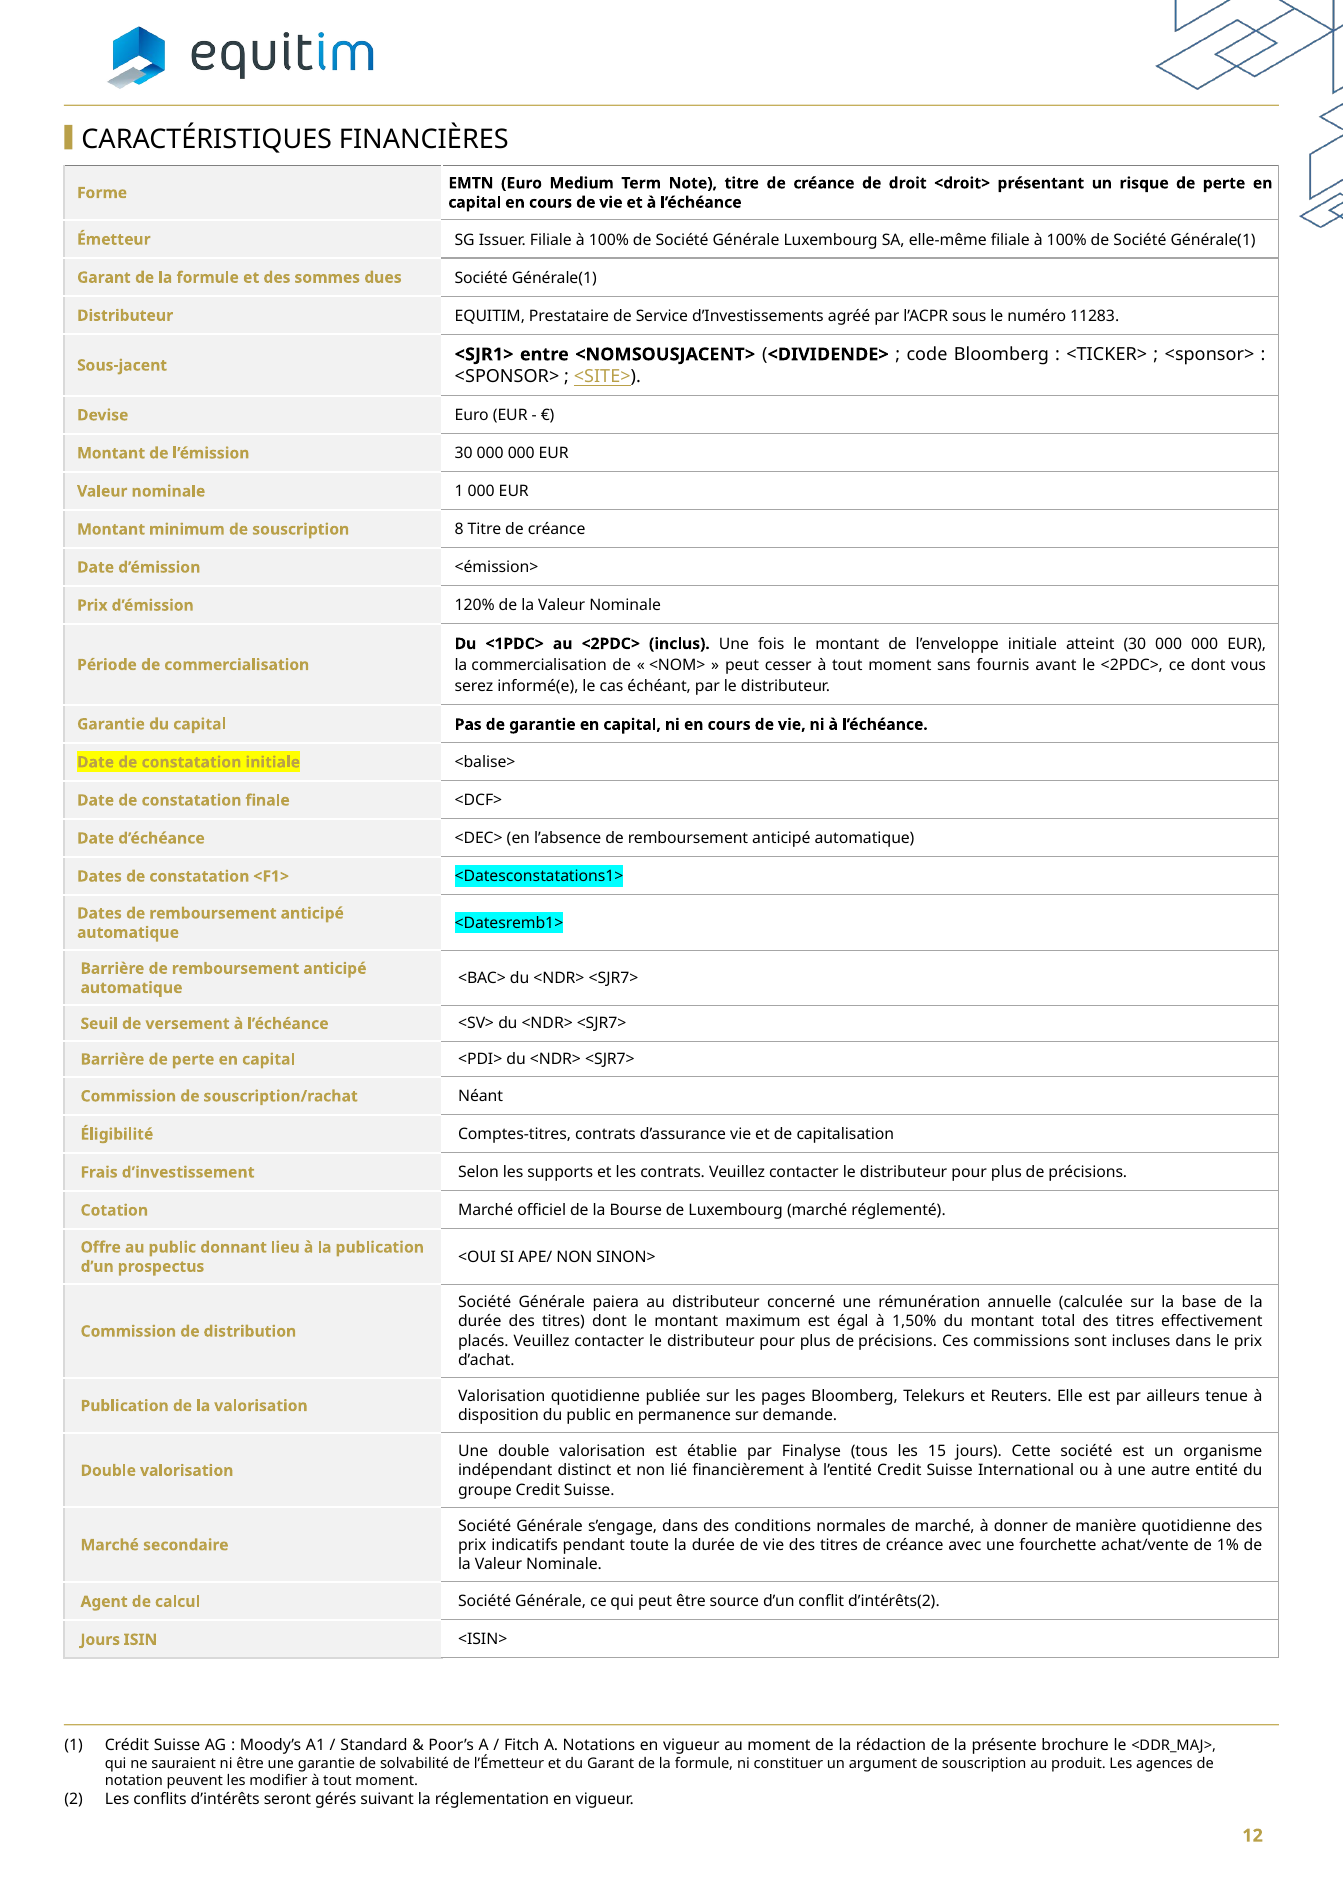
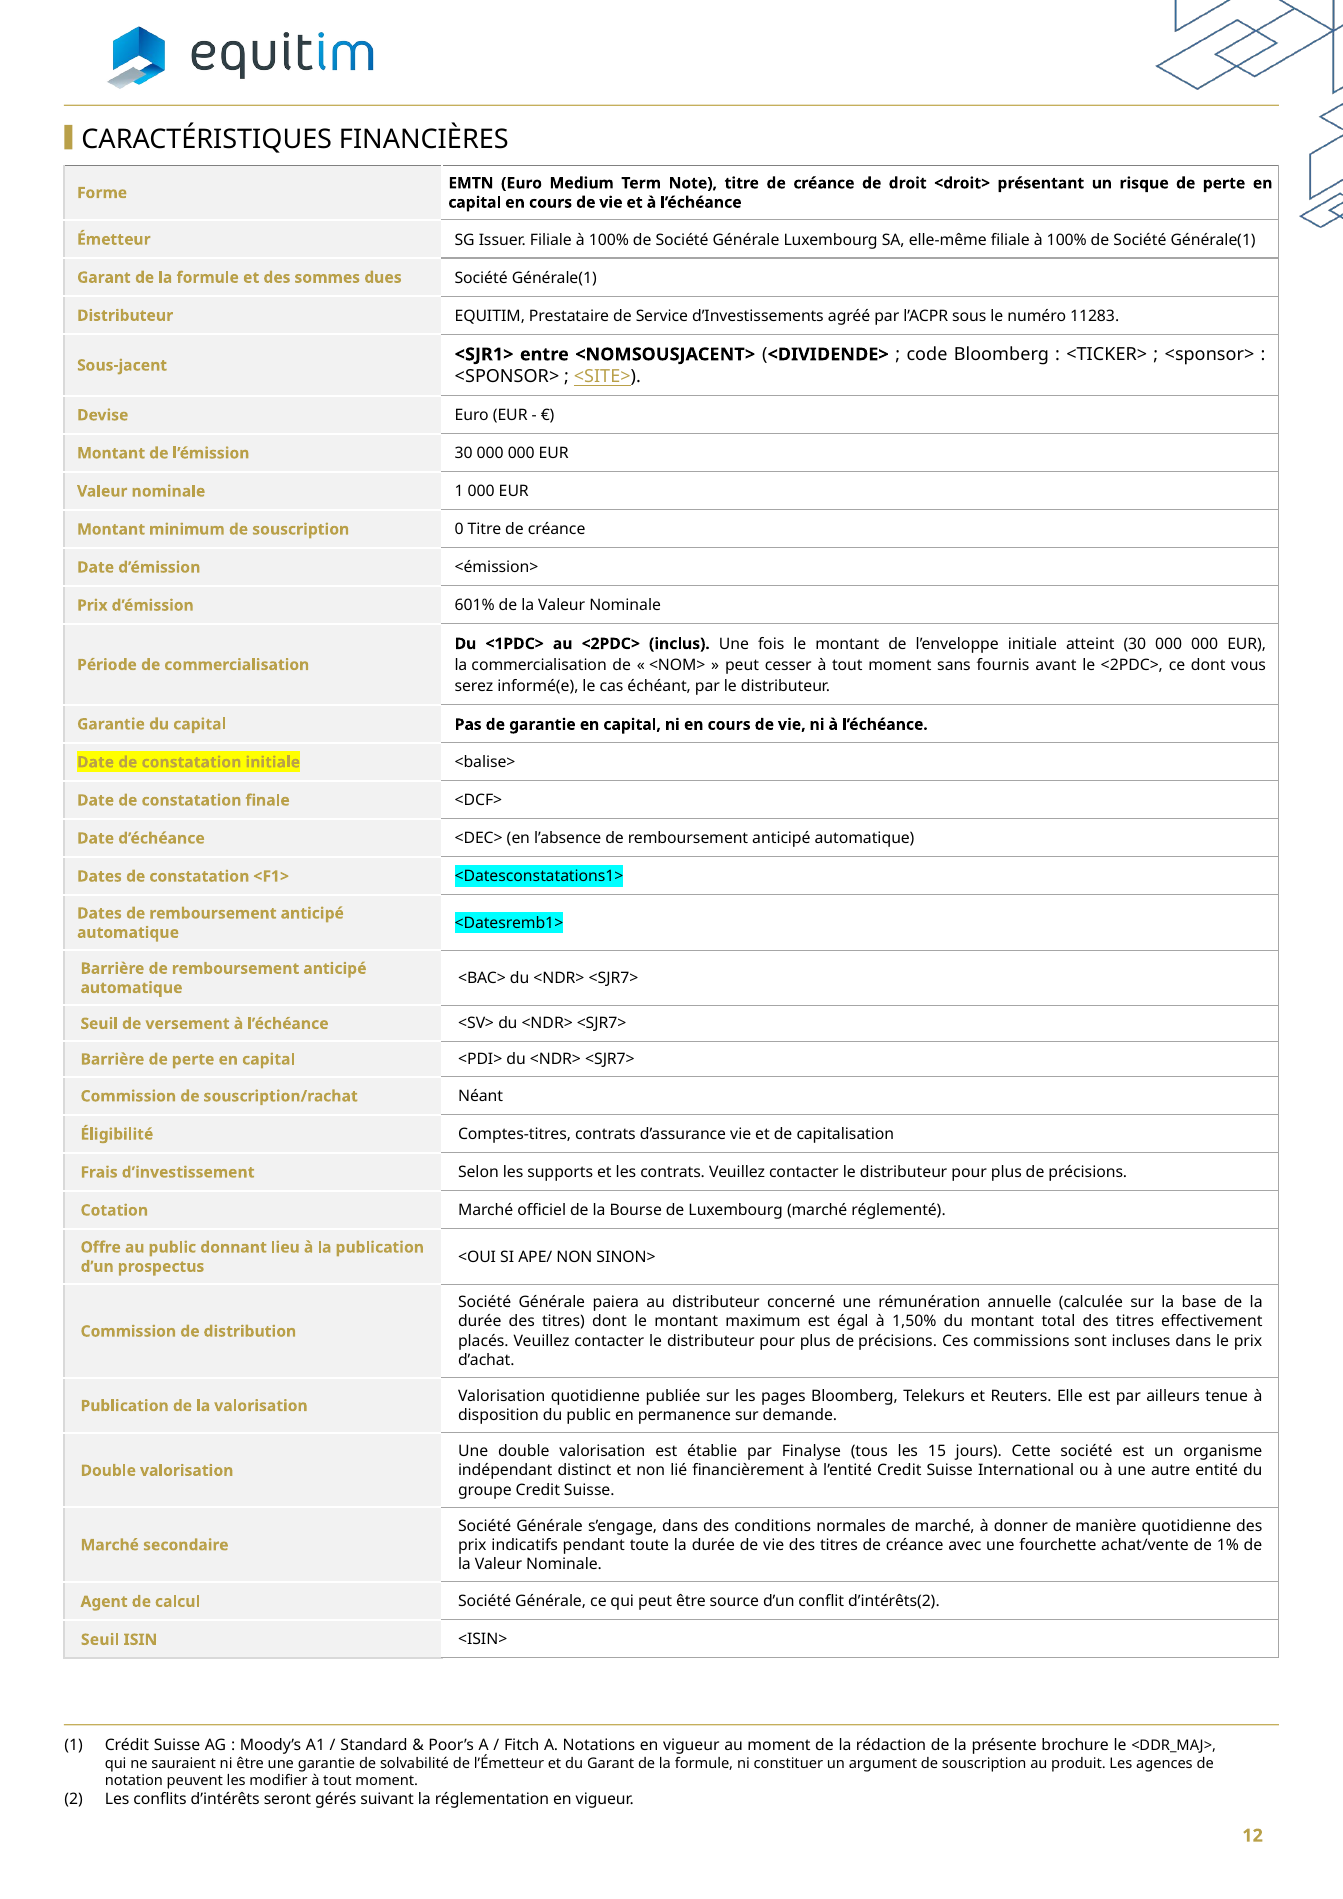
8: 8 -> 0
120%: 120% -> 601%
Jours at (100, 1640): Jours -> Seuil
